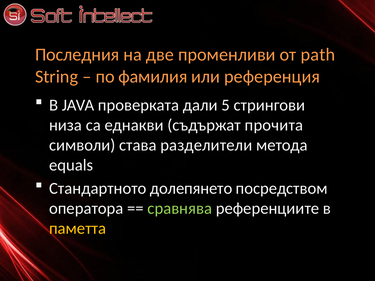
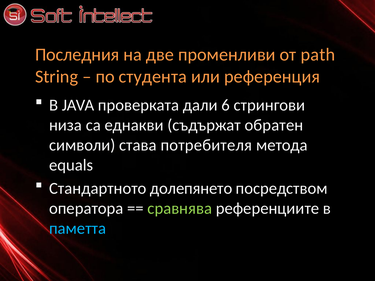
фамилия: фамилия -> студента
5: 5 -> 6
прочита: прочита -> обратен
разделители: разделители -> потребителя
паметта colour: yellow -> light blue
